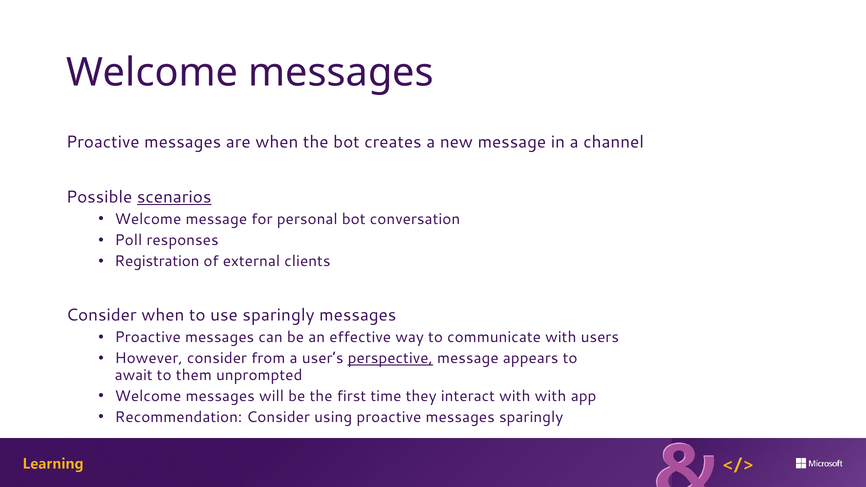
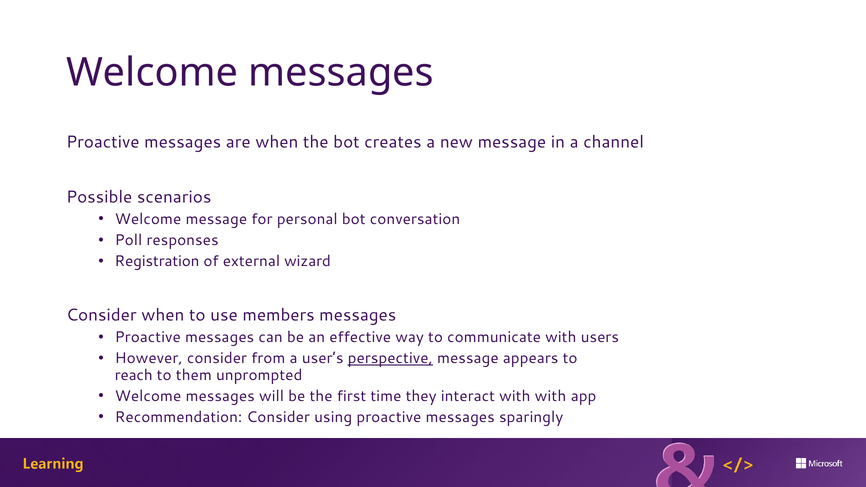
scenarios underline: present -> none
clients: clients -> wizard
use sparingly: sparingly -> members
await: await -> reach
